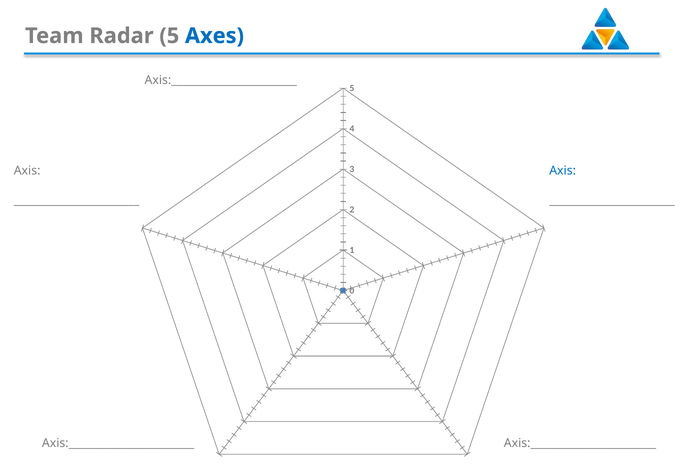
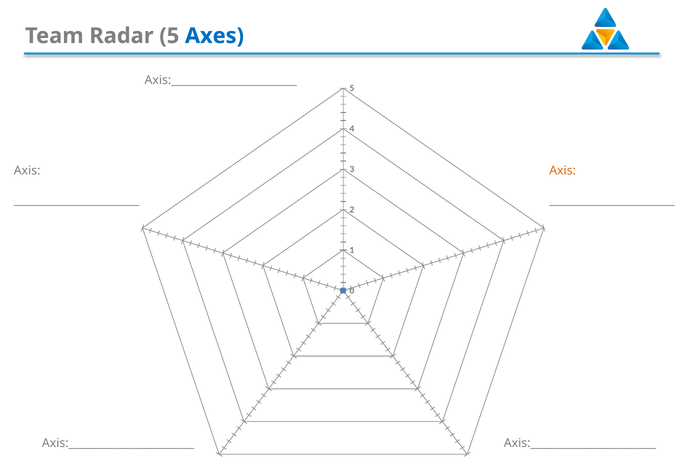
Axis at (563, 171) colour: blue -> orange
